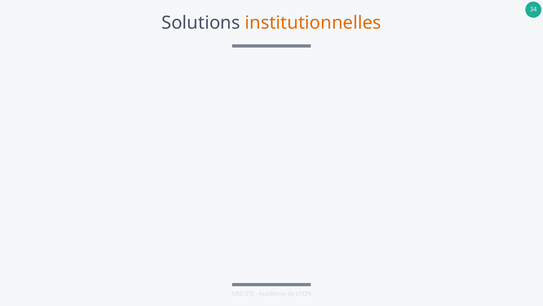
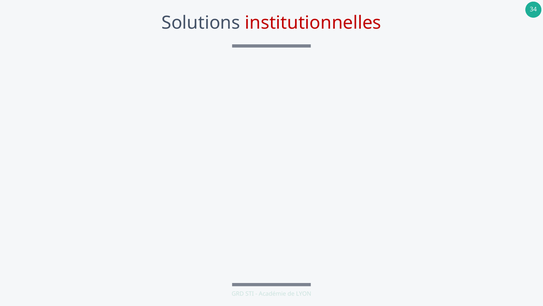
institutionnelles colour: orange -> red
